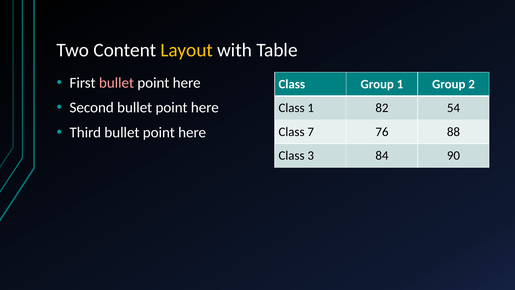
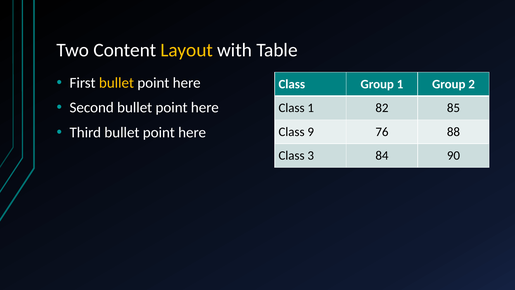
bullet at (116, 83) colour: pink -> yellow
54: 54 -> 85
7: 7 -> 9
